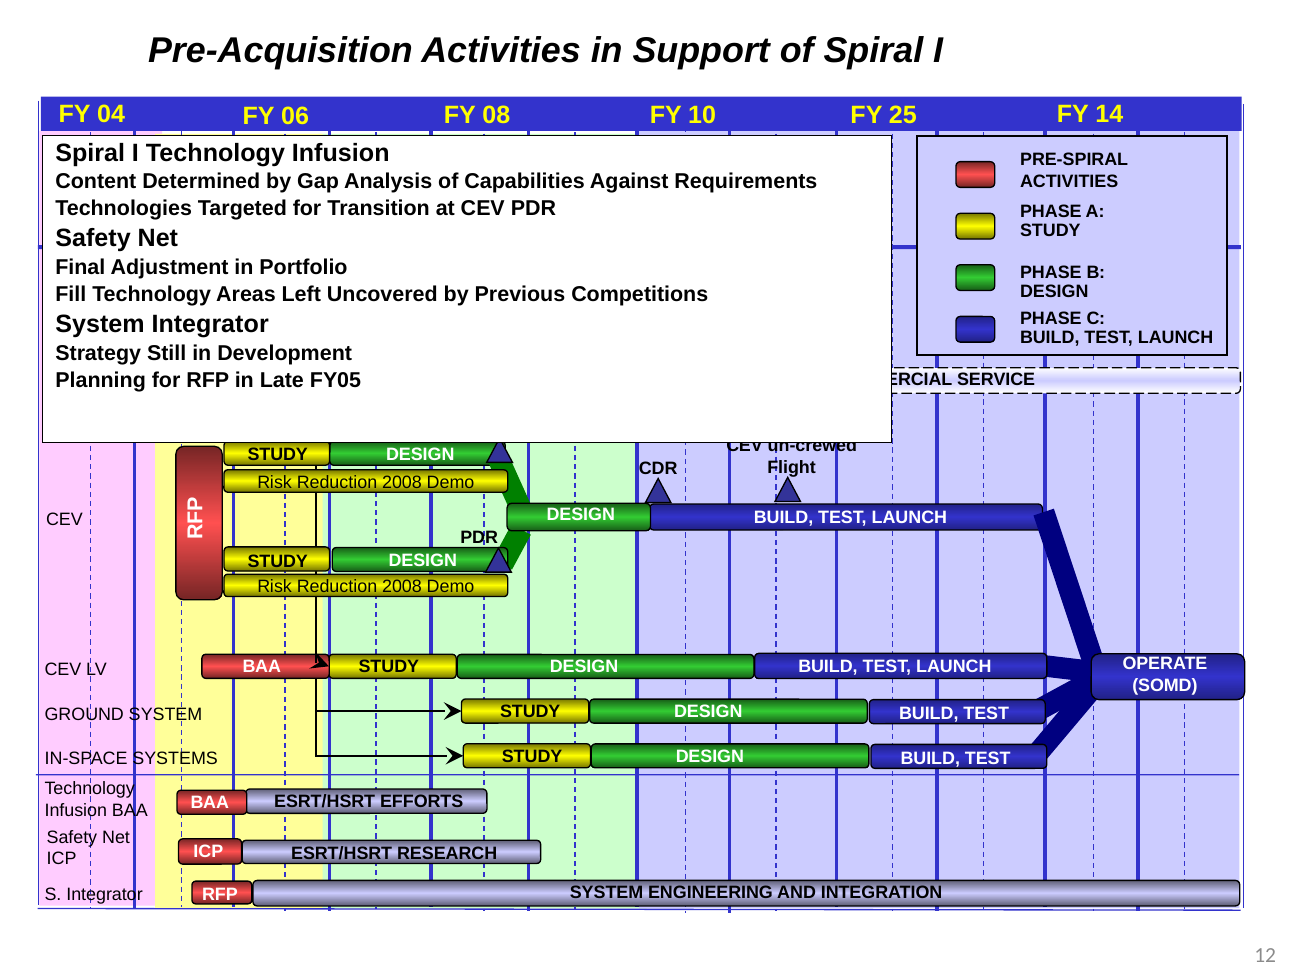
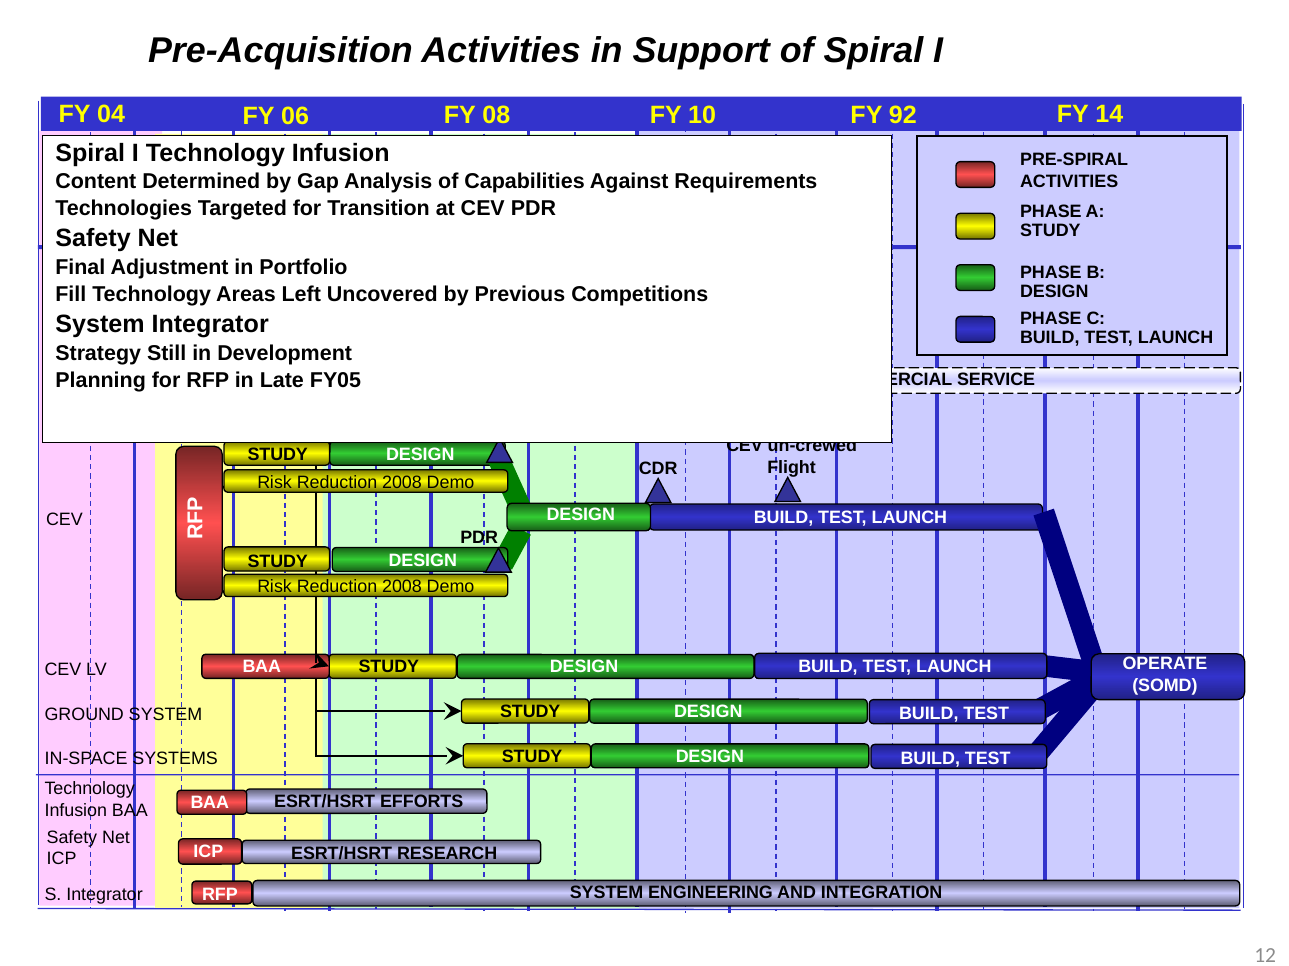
25: 25 -> 92
